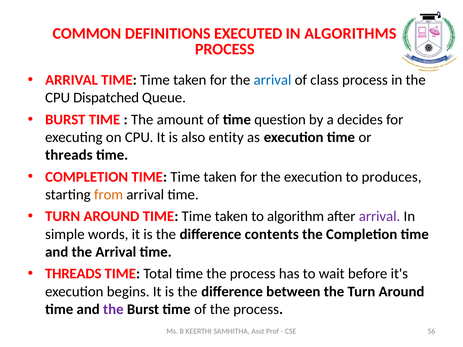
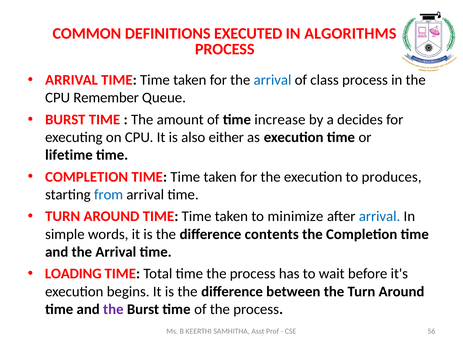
Dispatched: Dispatched -> Remember
question: question -> increase
entity: entity -> either
threads at (69, 155): threads -> lifetime
from colour: orange -> blue
algorithm: algorithm -> minimize
arrival at (380, 217) colour: purple -> blue
THREADS at (73, 274): THREADS -> LOADING
